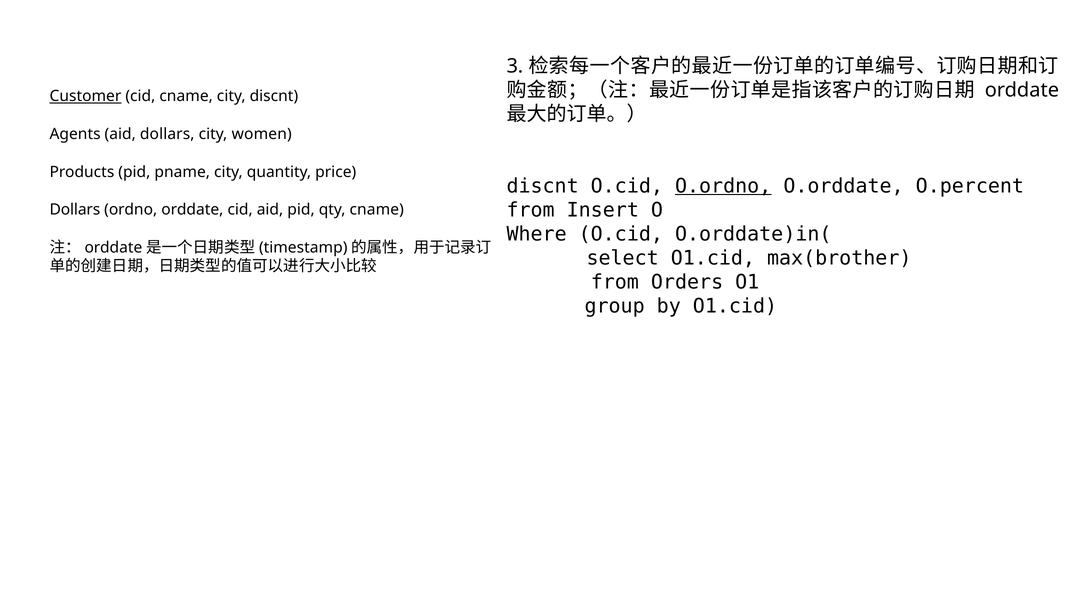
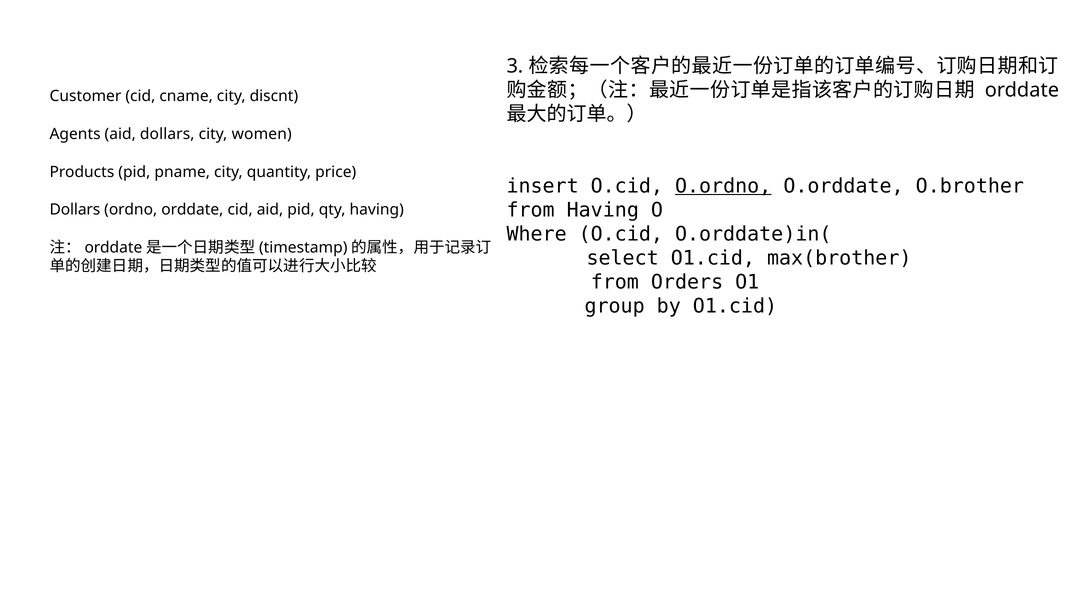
Customer underline: present -> none
discnt at (543, 186): discnt -> insert
O.percent: O.percent -> O.brother
from Insert: Insert -> Having
qty cname: cname -> having
